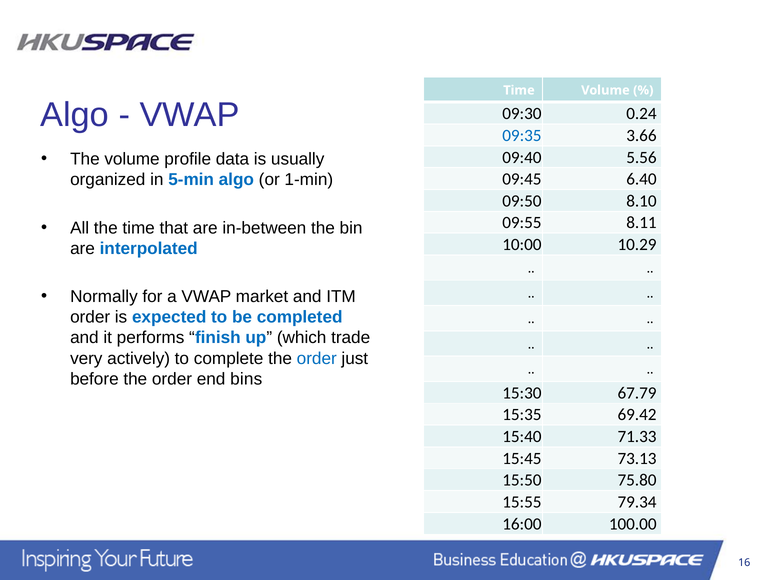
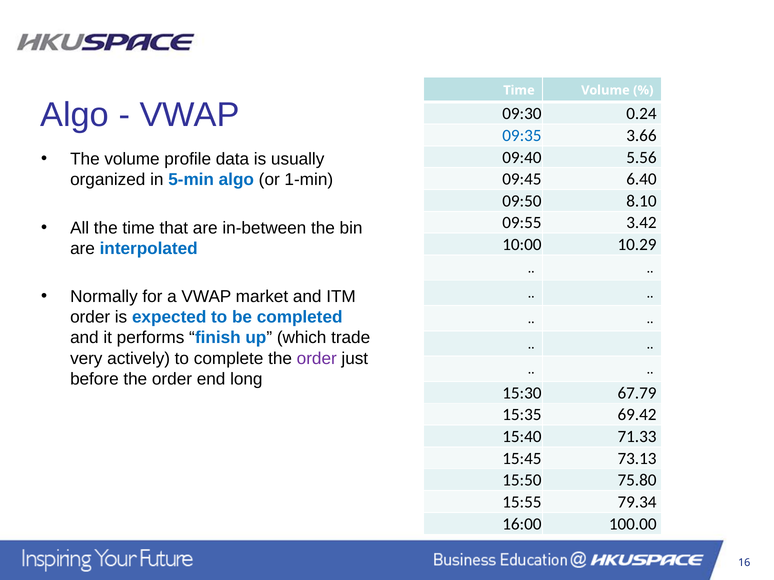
8.11: 8.11 -> 3.42
order at (317, 359) colour: blue -> purple
bins: bins -> long
